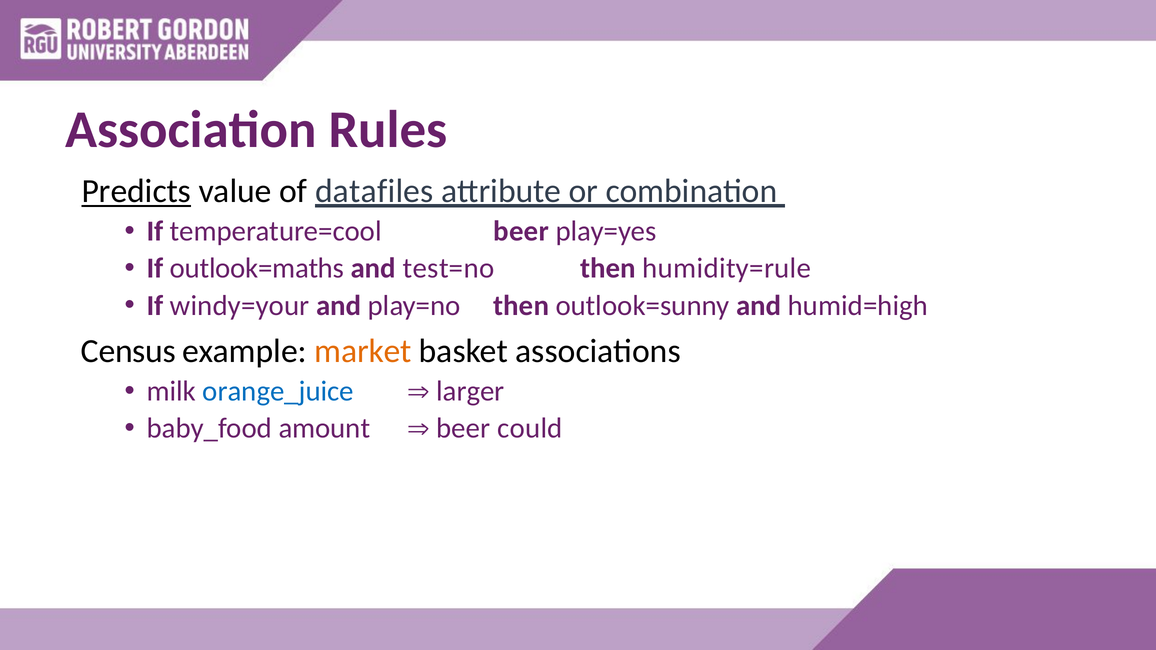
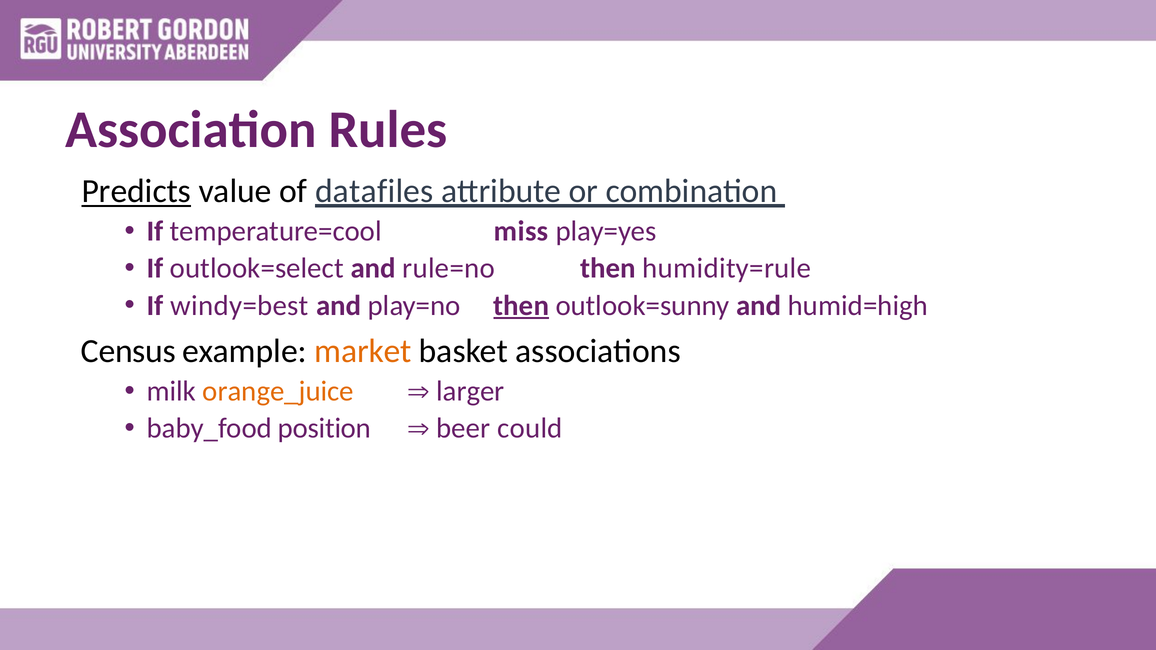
temperature=cool beer: beer -> miss
outlook=maths: outlook=maths -> outlook=select
test=no: test=no -> rule=no
windy=your: windy=your -> windy=best
then at (521, 306) underline: none -> present
orange_juice colour: blue -> orange
amount: amount -> position
